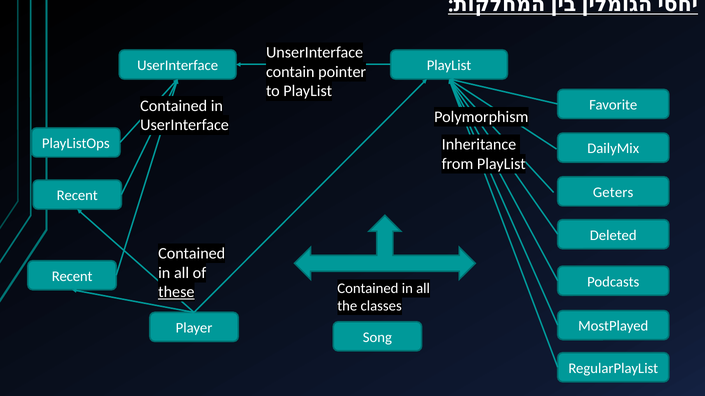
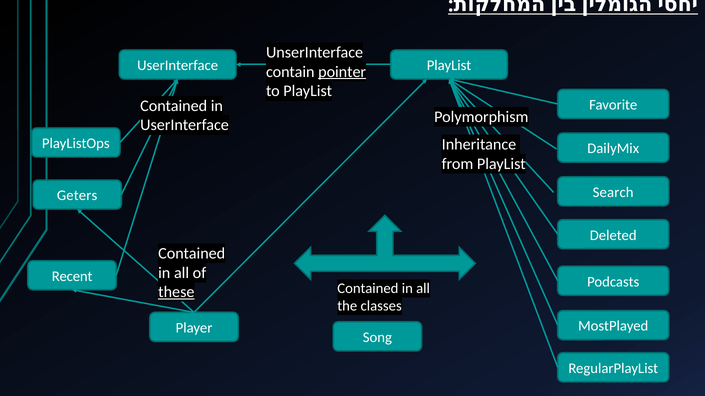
pointer underline: none -> present
Geters: Geters -> Search
Recent at (77, 196): Recent -> Geters
